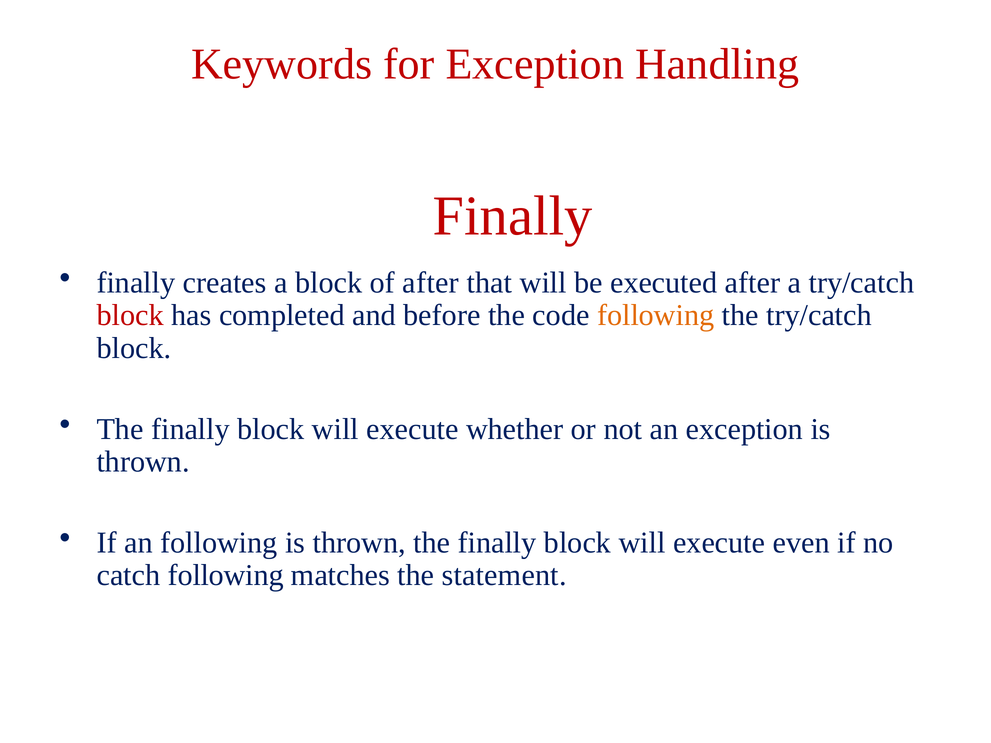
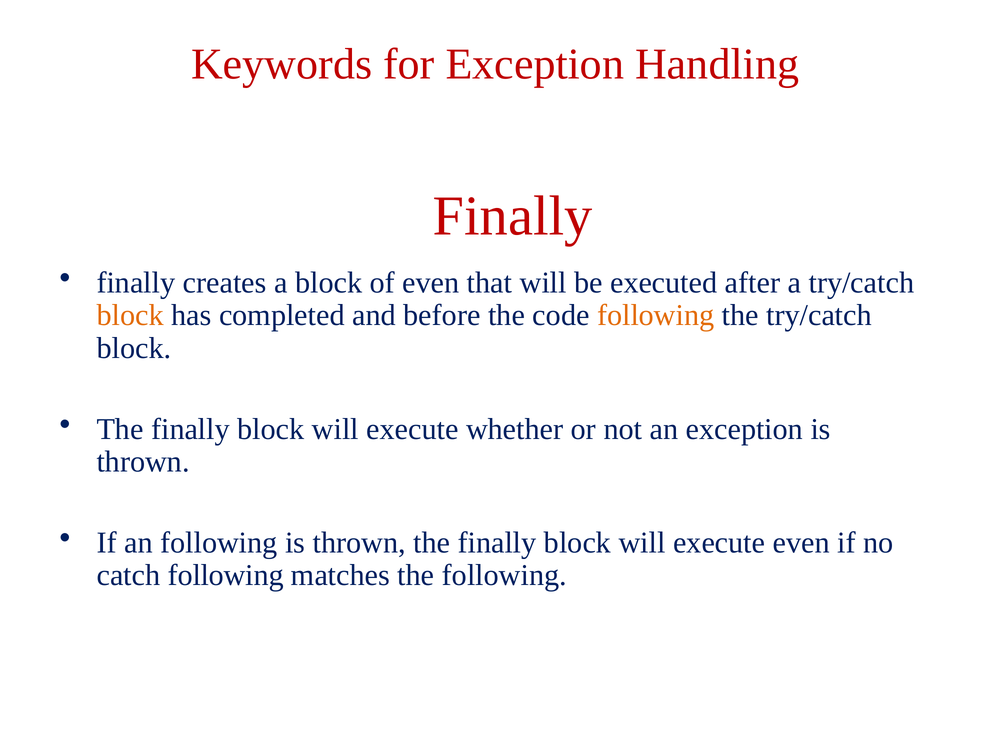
of after: after -> even
block at (130, 316) colour: red -> orange
the statement: statement -> following
